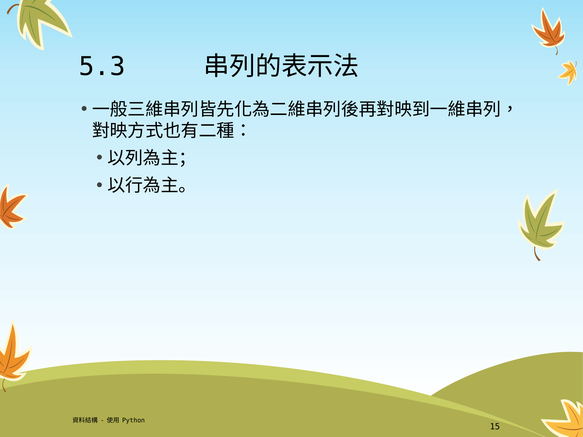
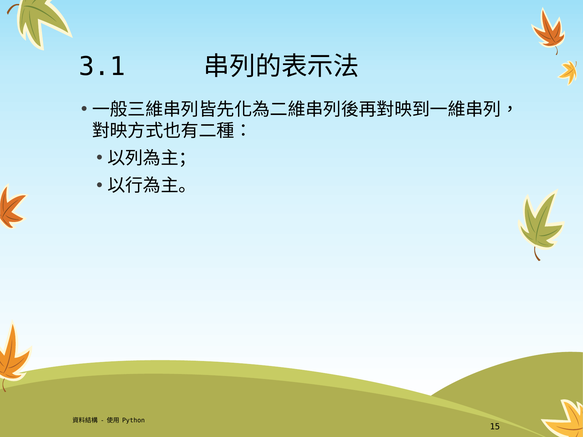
5.3: 5.3 -> 3.1
